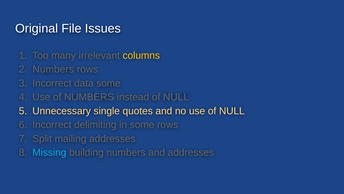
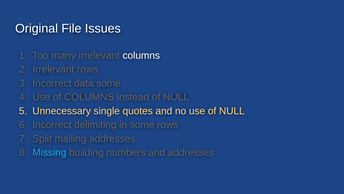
columns at (141, 55) colour: yellow -> white
Numbers at (53, 69): Numbers -> Irrelevant
of NUMBERS: NUMBERS -> COLUMNS
